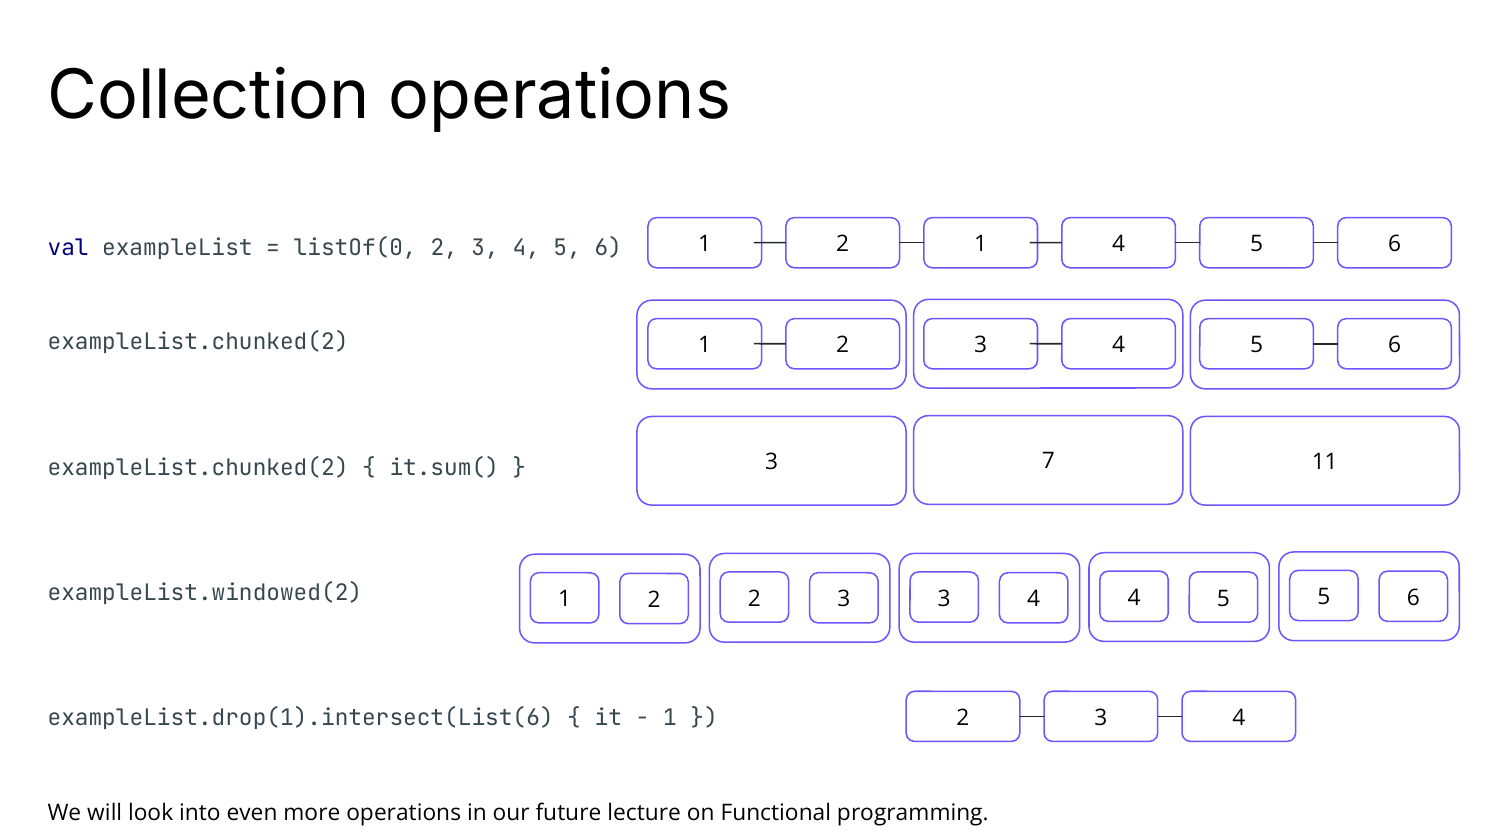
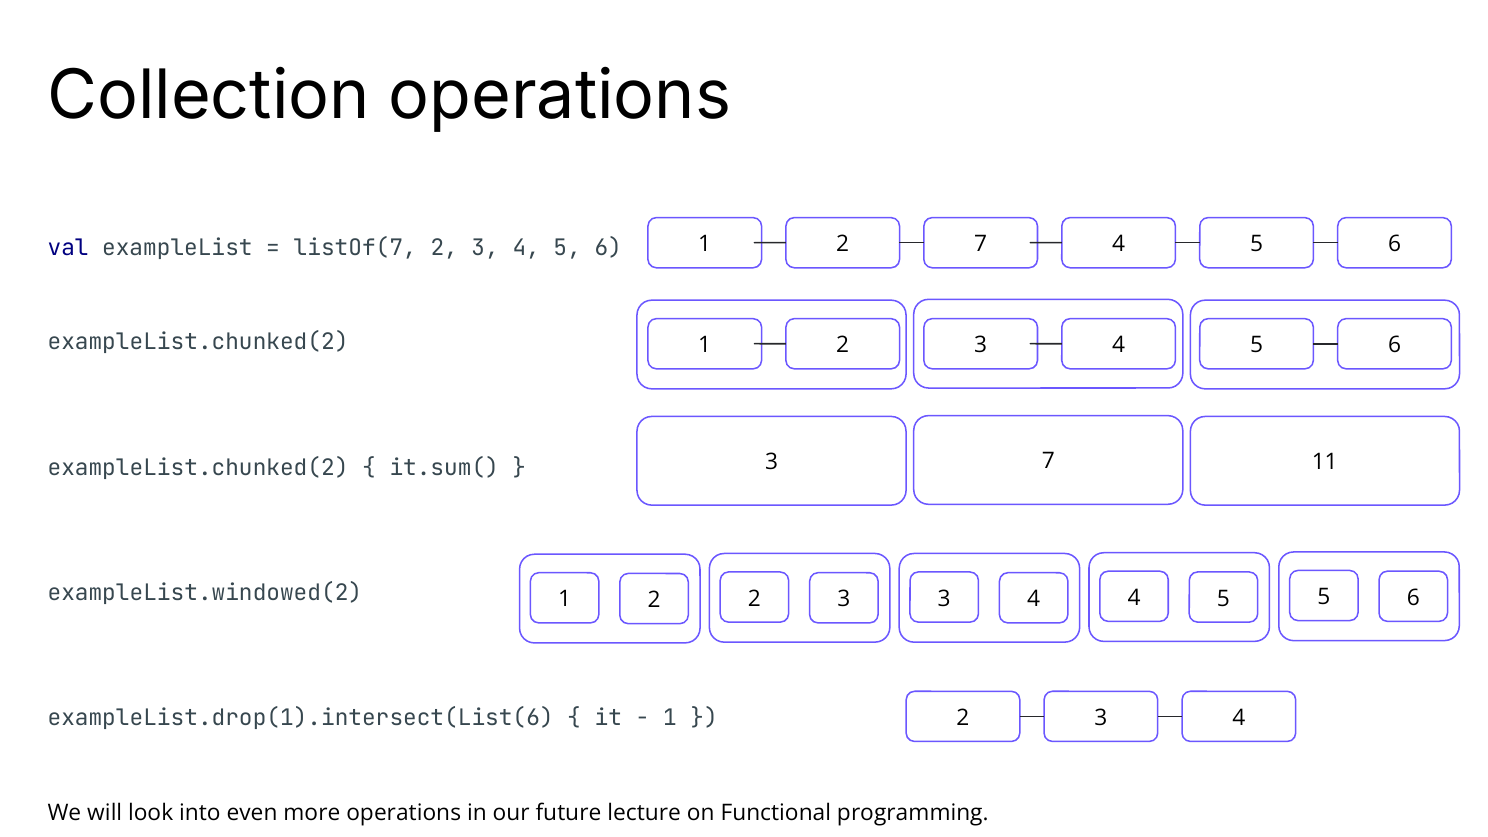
2 1: 1 -> 7
listOf(0: listOf(0 -> listOf(7
